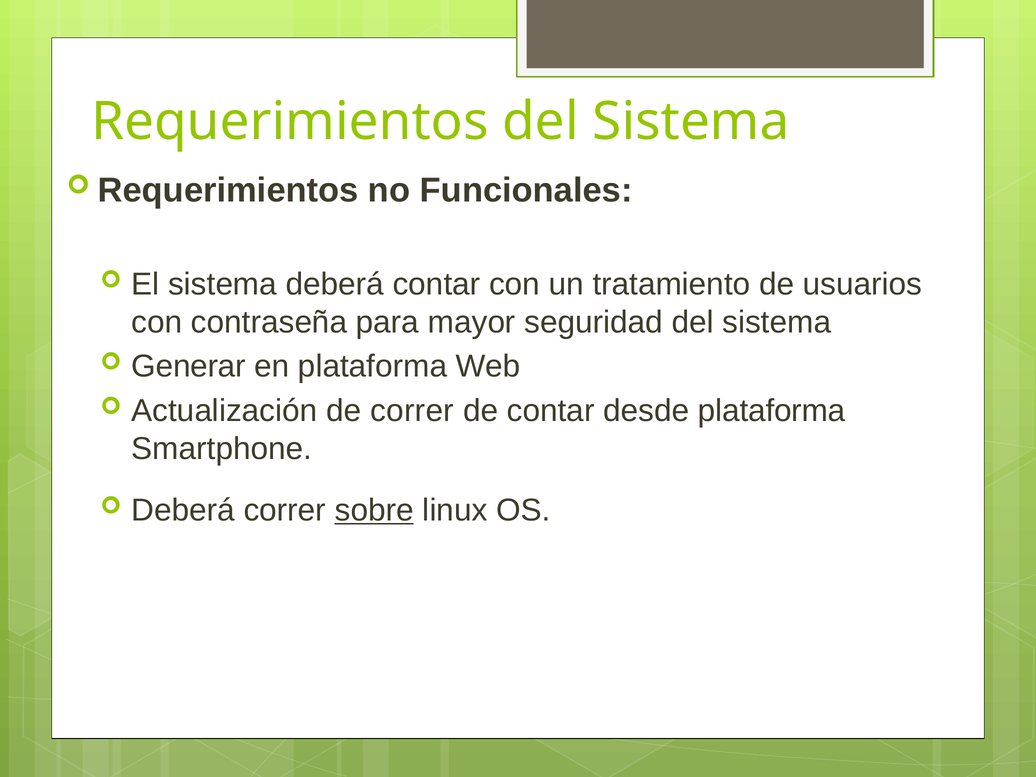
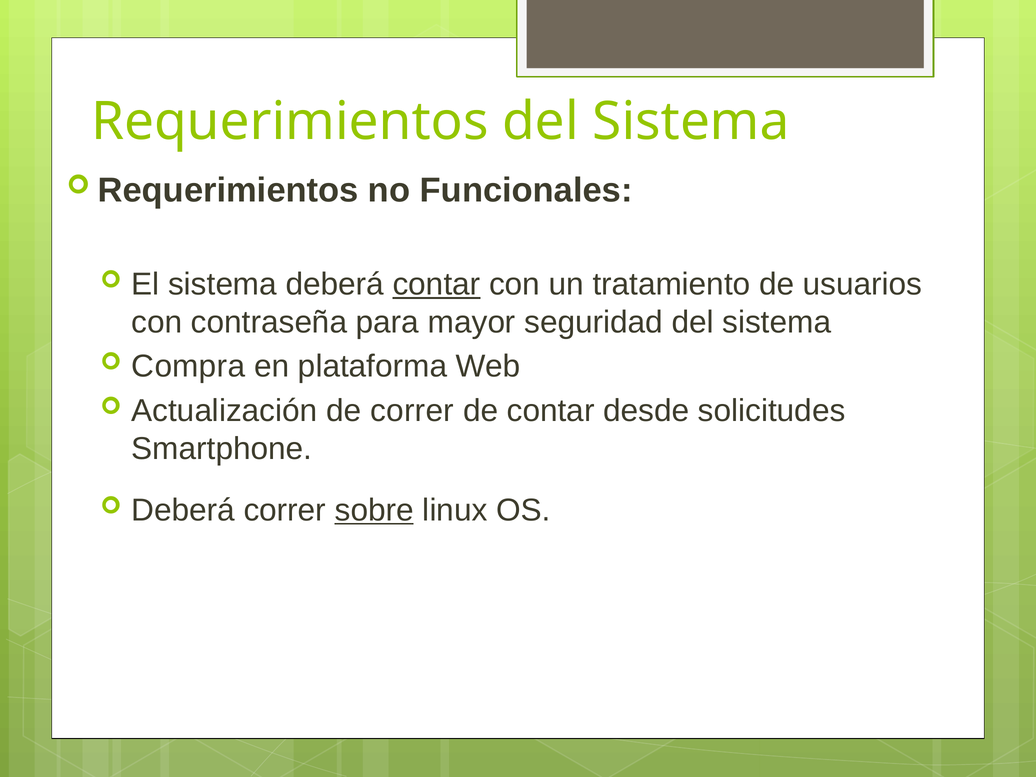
contar at (437, 284) underline: none -> present
Generar: Generar -> Compra
desde plataforma: plataforma -> solicitudes
